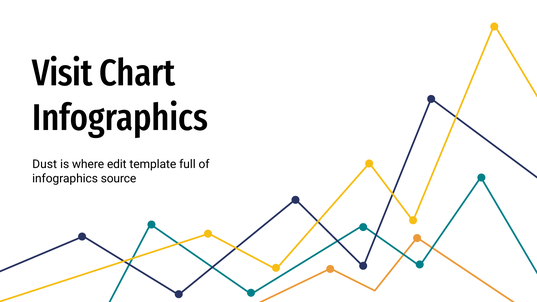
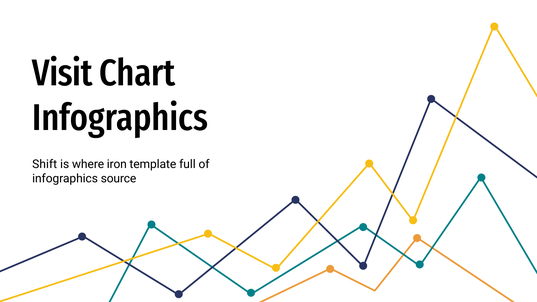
Dust: Dust -> Shift
edit: edit -> iron
